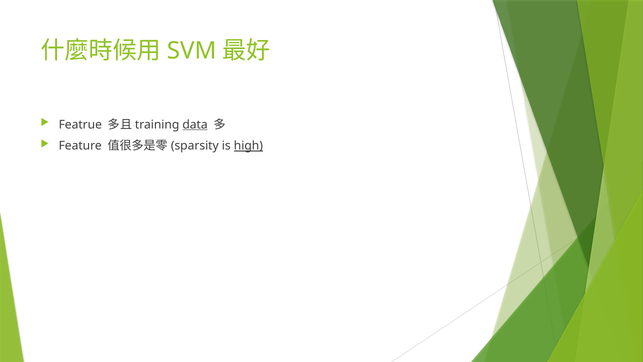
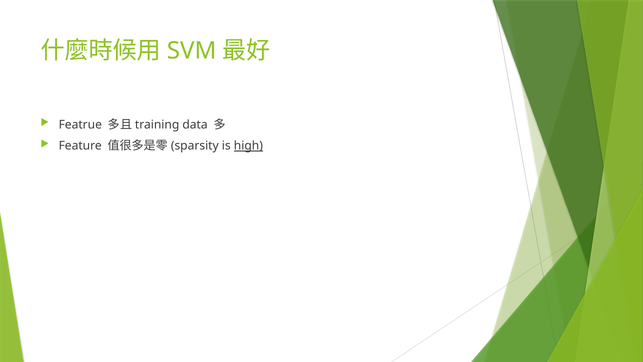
data underline: present -> none
